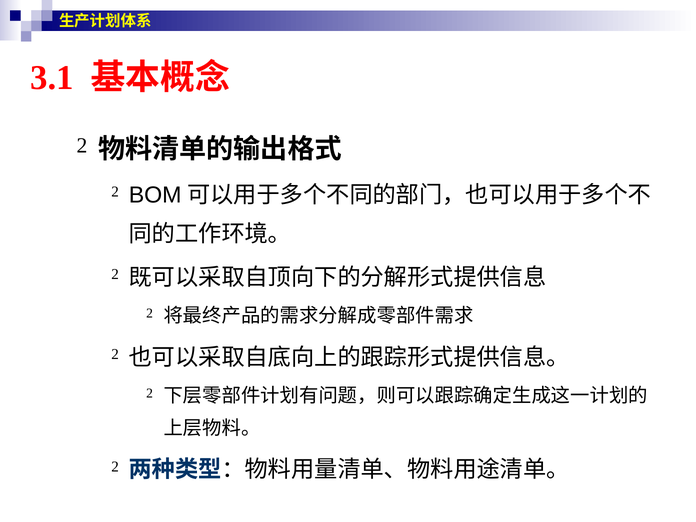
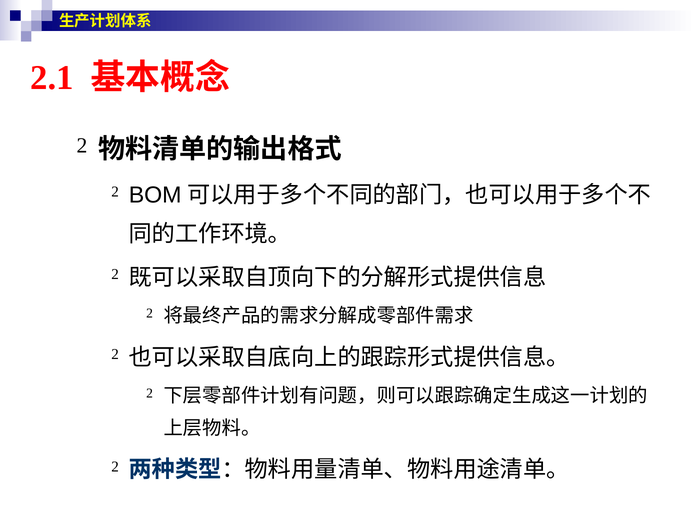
3.1: 3.1 -> 2.1
